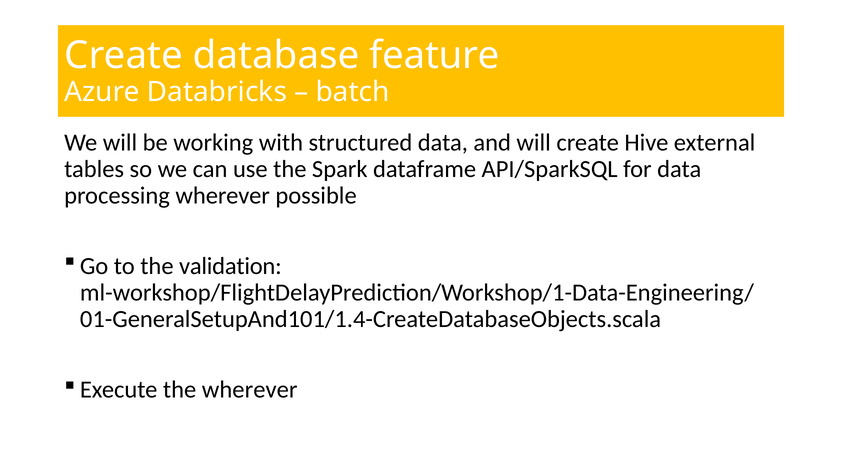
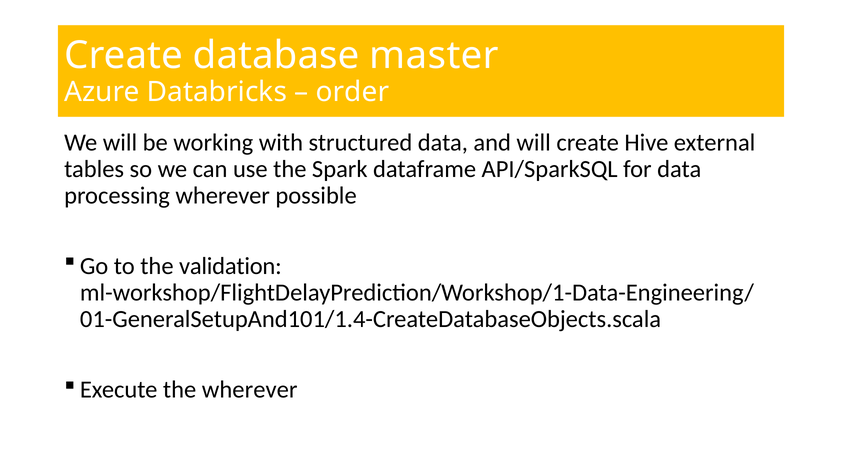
feature: feature -> master
batch: batch -> order
